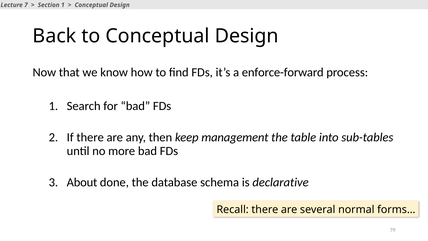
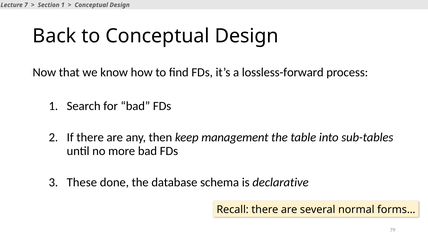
enforce-forward: enforce-forward -> lossless-forward
About: About -> These
